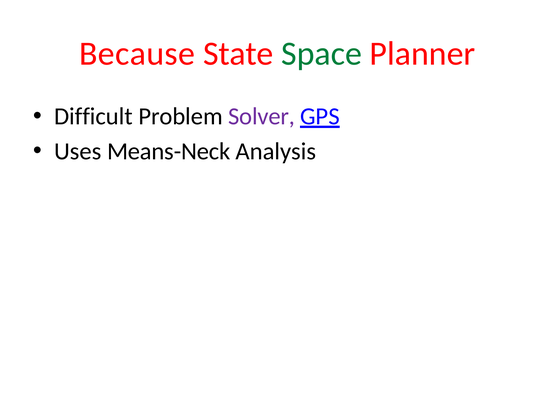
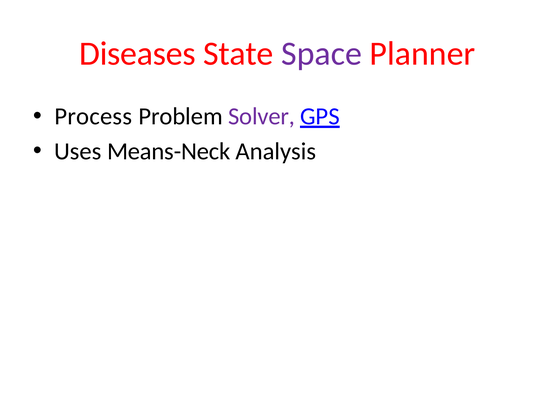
Because: Because -> Diseases
Space colour: green -> purple
Difficult: Difficult -> Process
